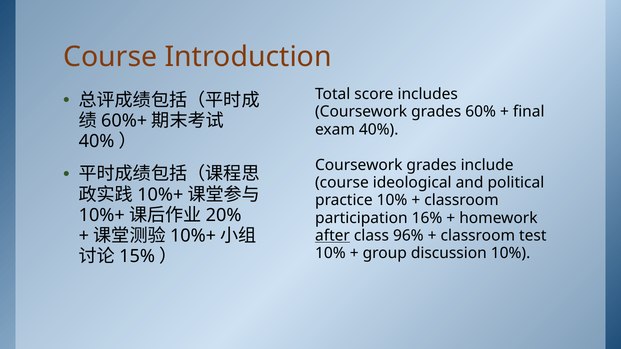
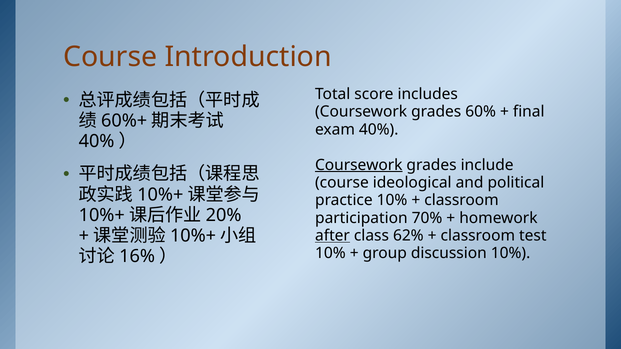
Coursework at (359, 165) underline: none -> present
16%: 16% -> 70%
96%: 96% -> 62%
15%: 15% -> 16%
